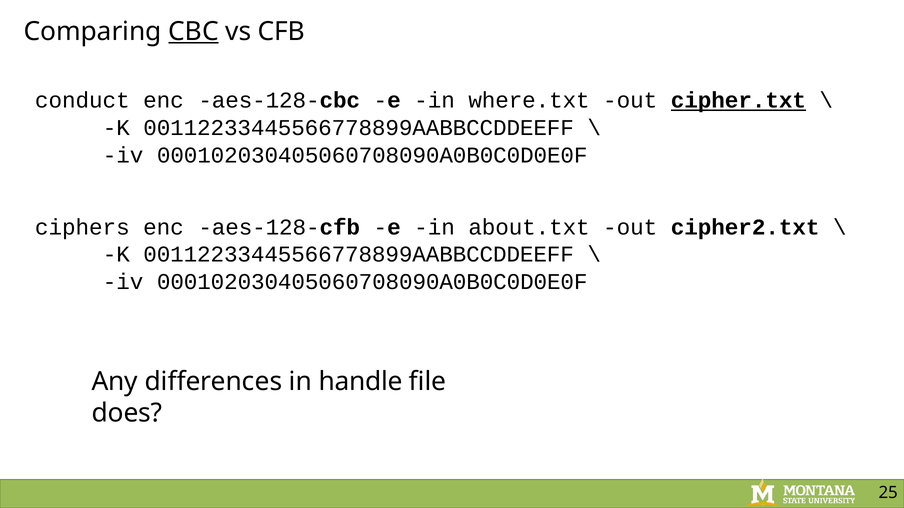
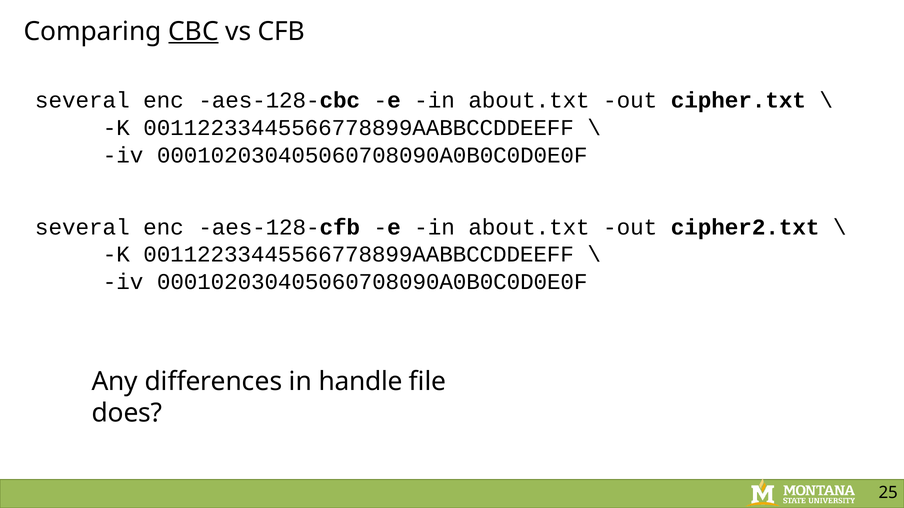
conduct at (82, 101): conduct -> several
aes-128-cbc e in where.txt: where.txt -> about.txt
cipher.txt underline: present -> none
ciphers at (82, 227): ciphers -> several
